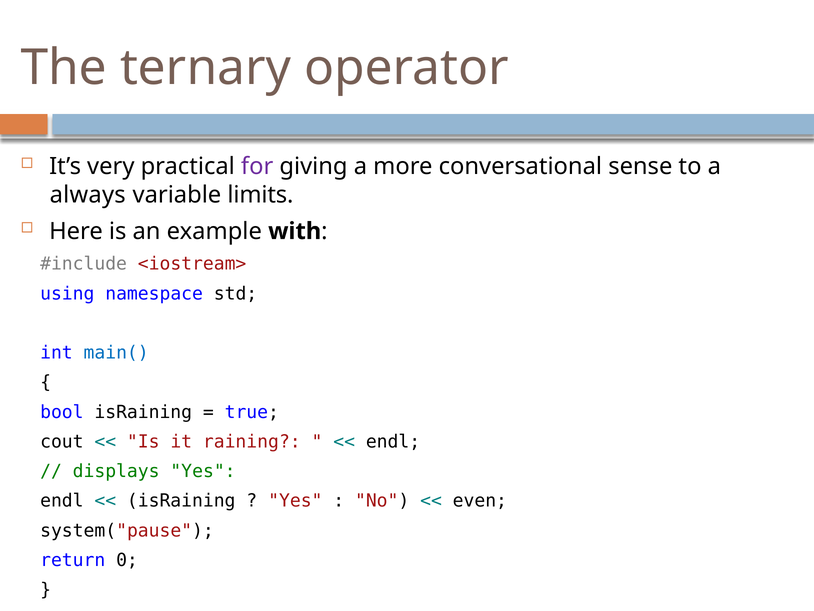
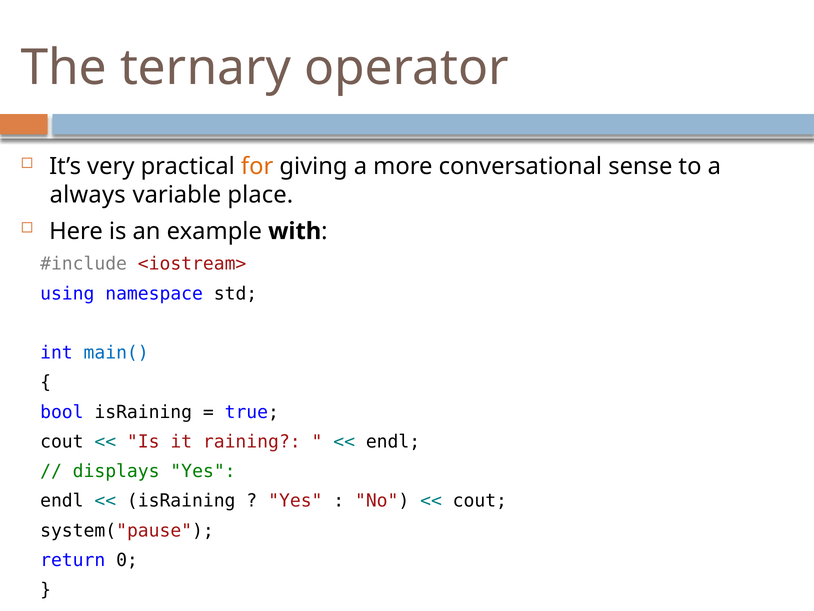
for colour: purple -> orange
limits: limits -> place
even at (480, 501): even -> cout
